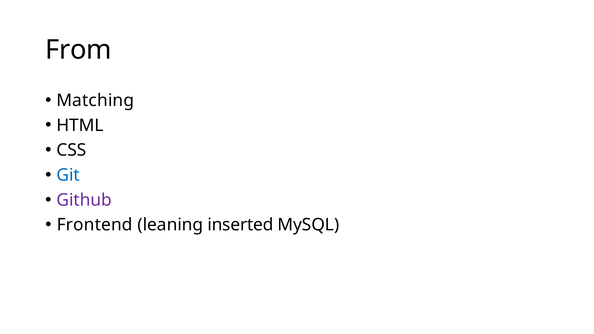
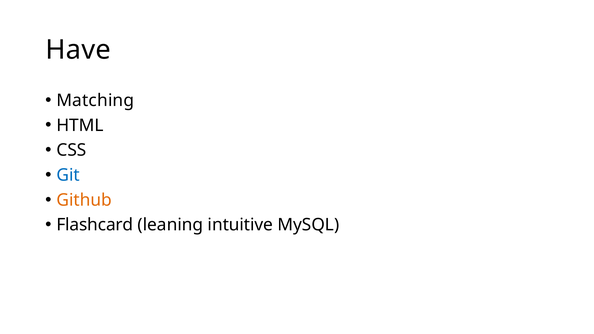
From: From -> Have
Github colour: purple -> orange
Frontend: Frontend -> Flashcard
inserted: inserted -> intuitive
